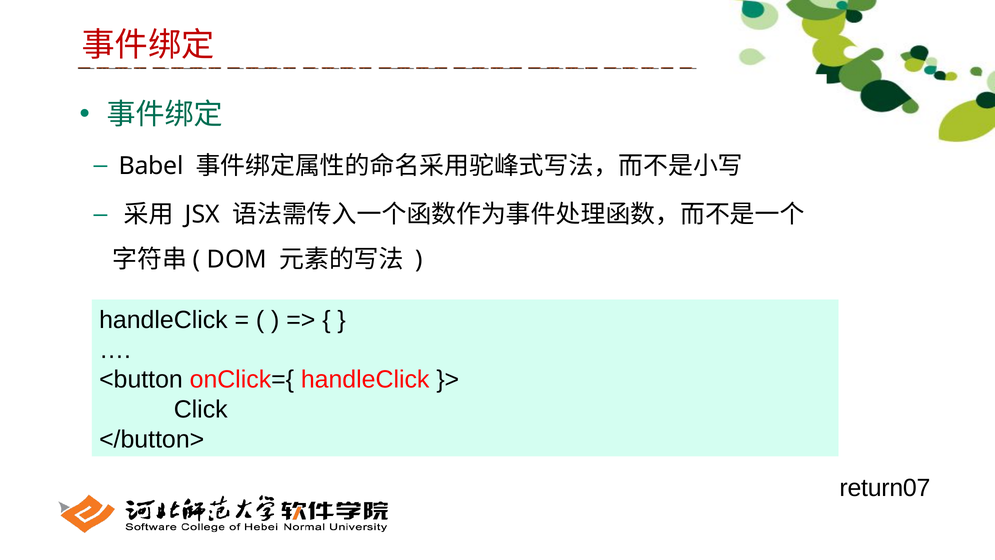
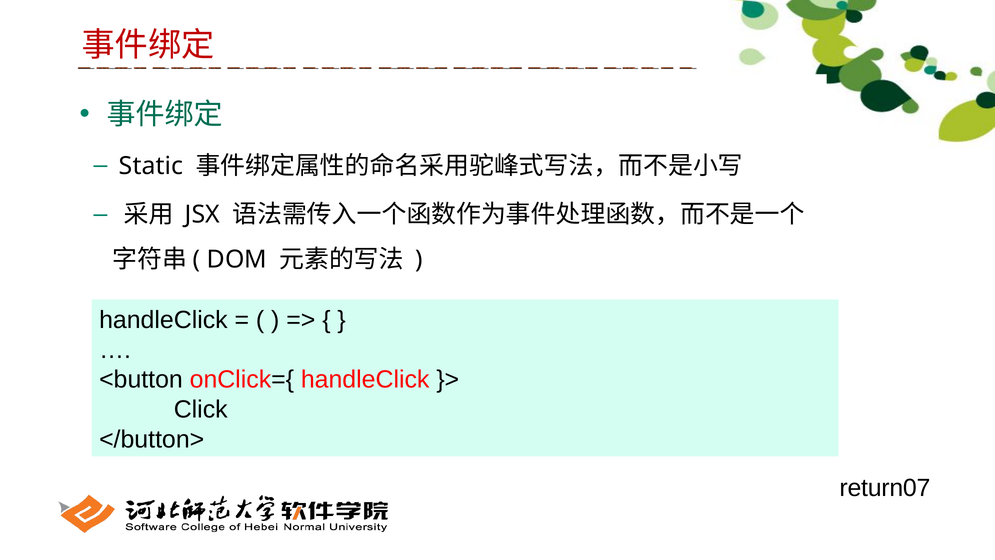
Babel: Babel -> Static
